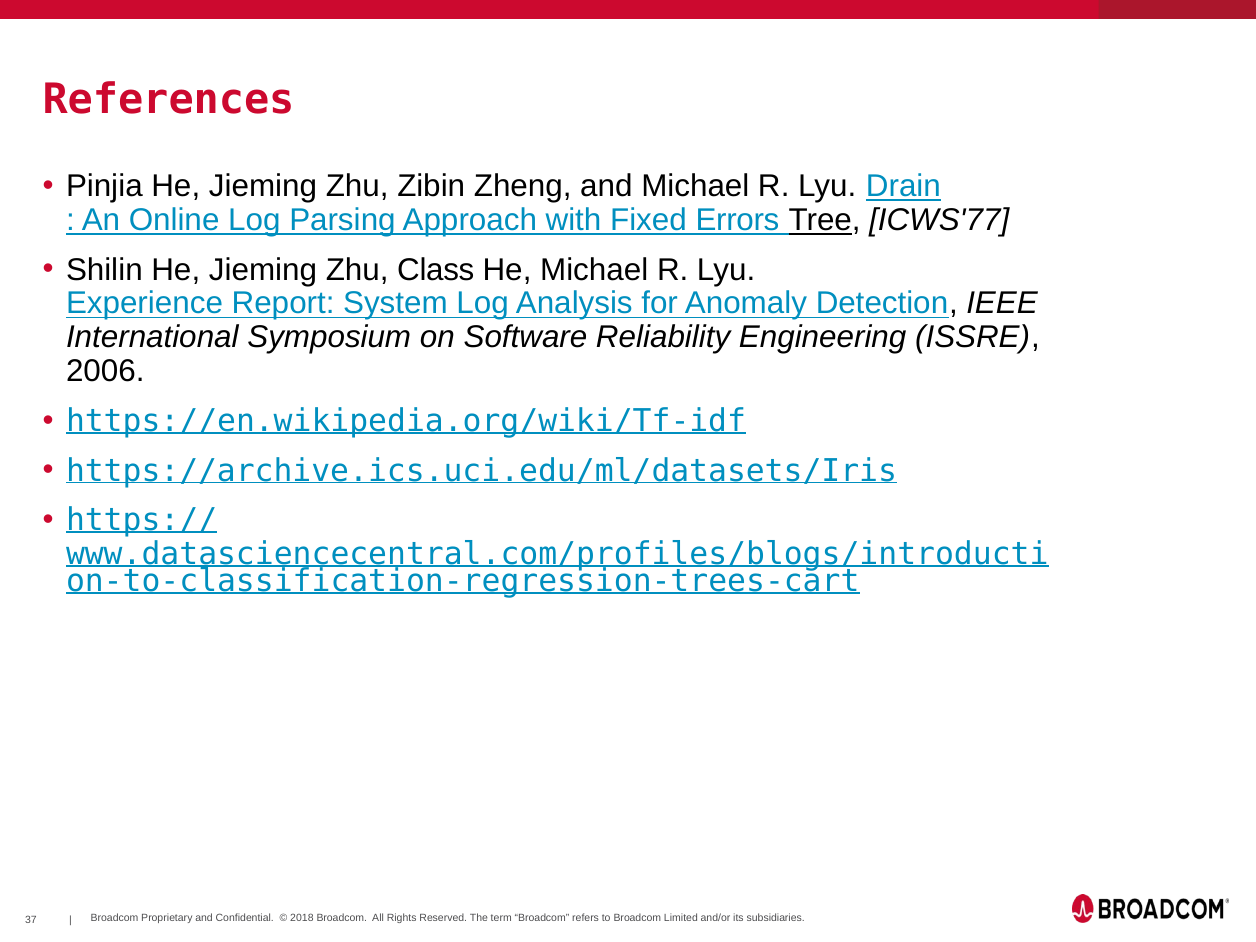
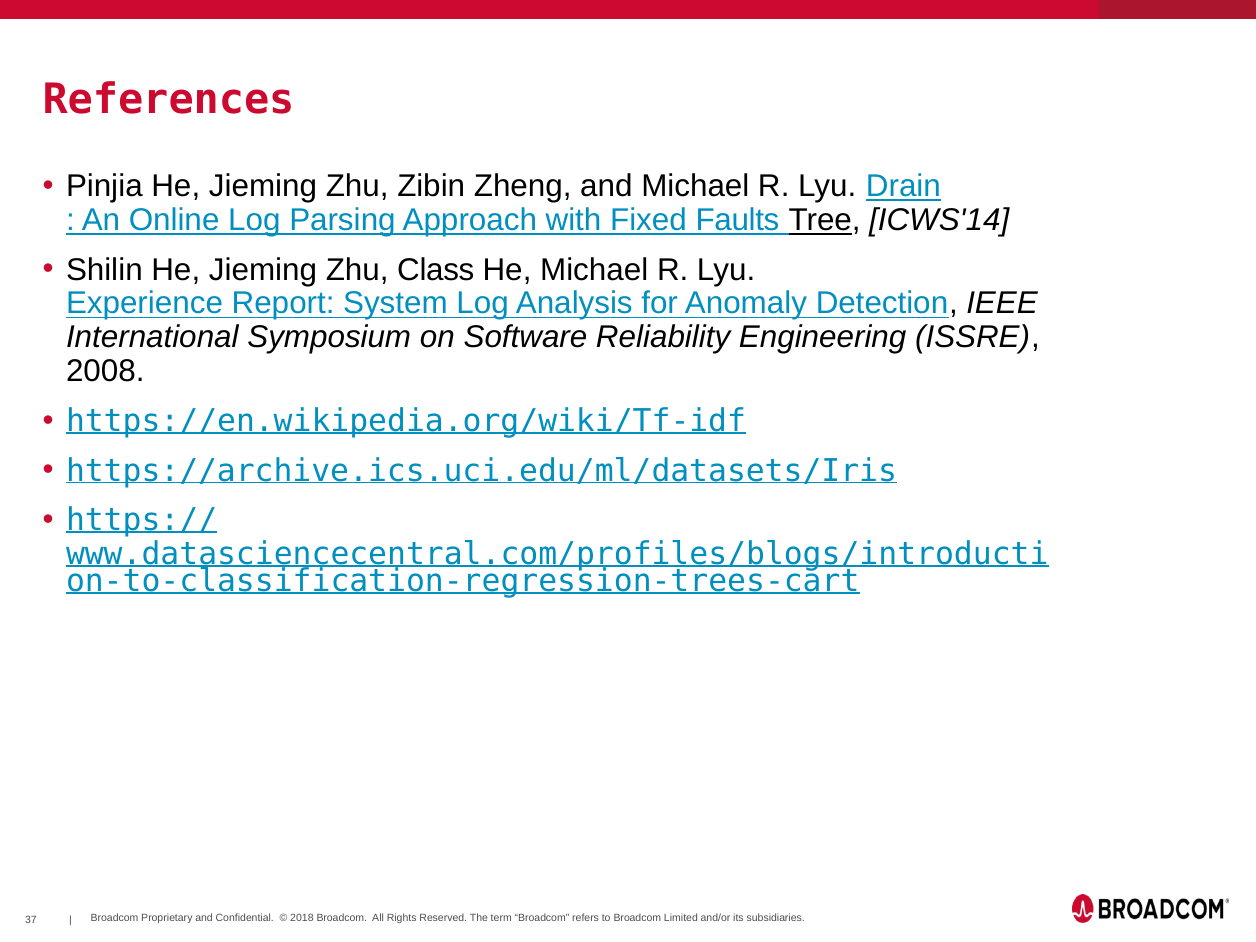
Errors: Errors -> Faults
ICWS'77: ICWS'77 -> ICWS'14
2006: 2006 -> 2008
